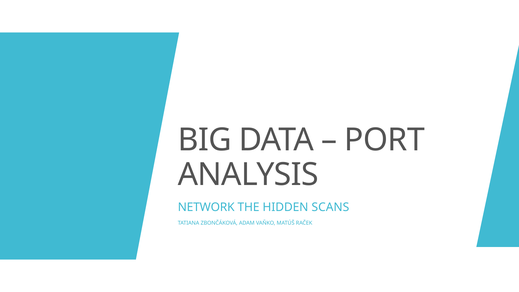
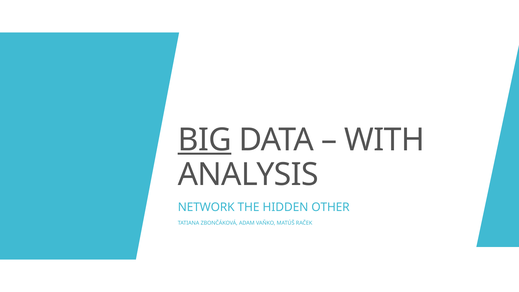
BIG underline: none -> present
PORT: PORT -> WITH
SCANS: SCANS -> OTHER
